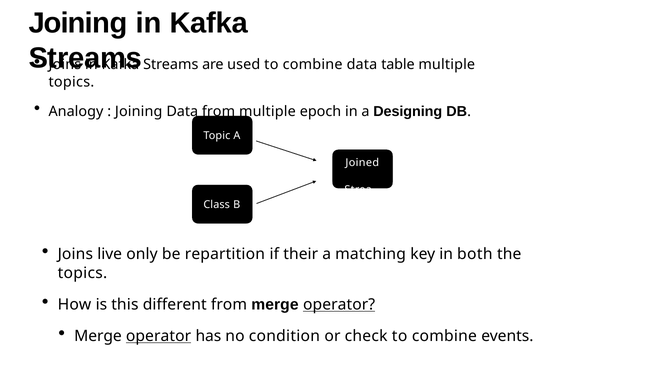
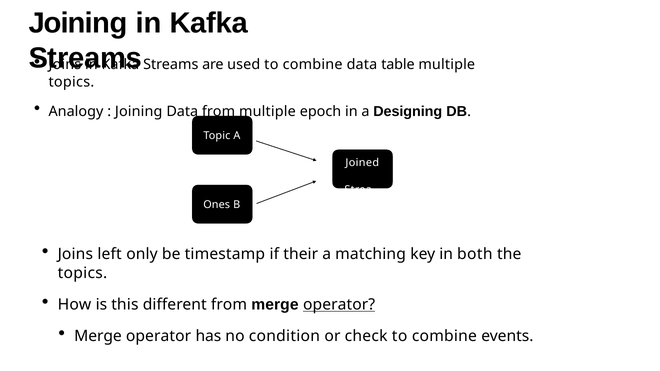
Class: Class -> Ones
live: live -> left
repartition: repartition -> timestamp
operator at (159, 336) underline: present -> none
